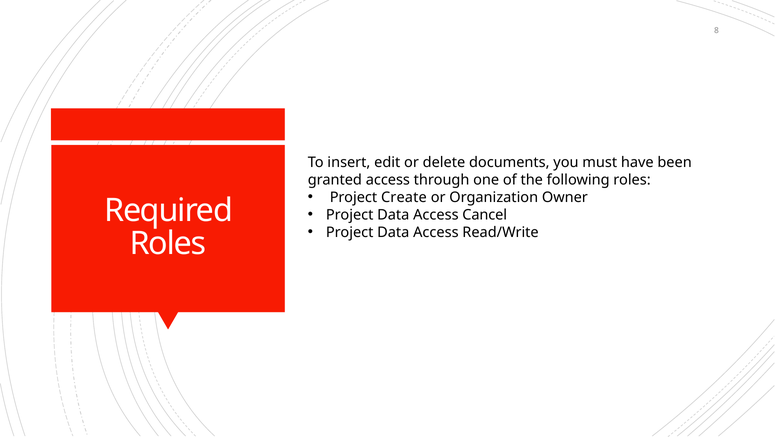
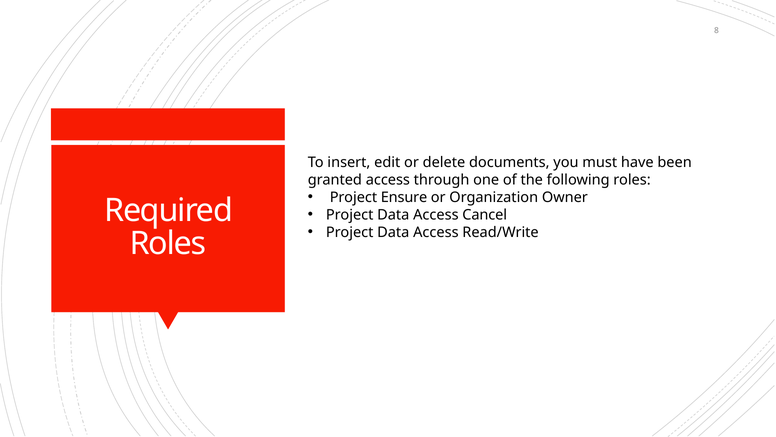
Create: Create -> Ensure
